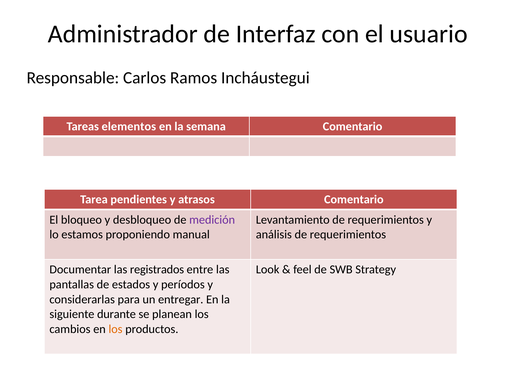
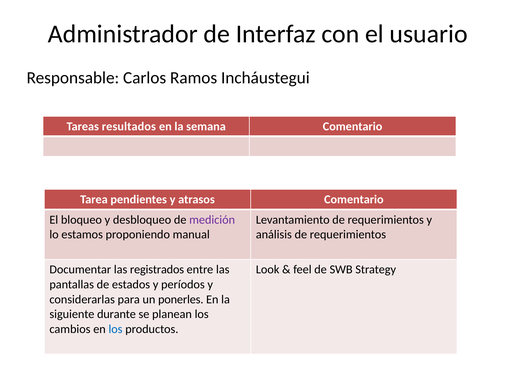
elementos: elementos -> resultados
entregar: entregar -> ponerles
los at (115, 329) colour: orange -> blue
